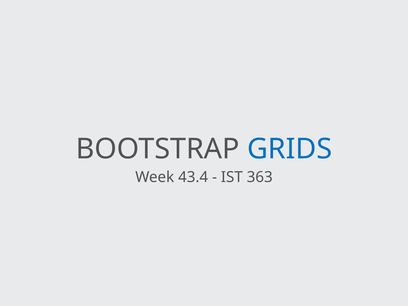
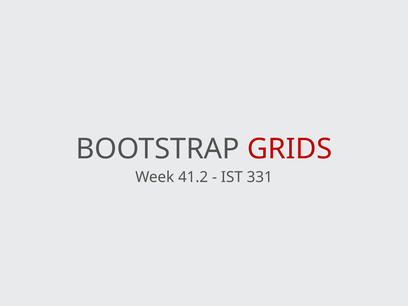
GRIDS colour: blue -> red
43.4: 43.4 -> 41.2
363: 363 -> 331
